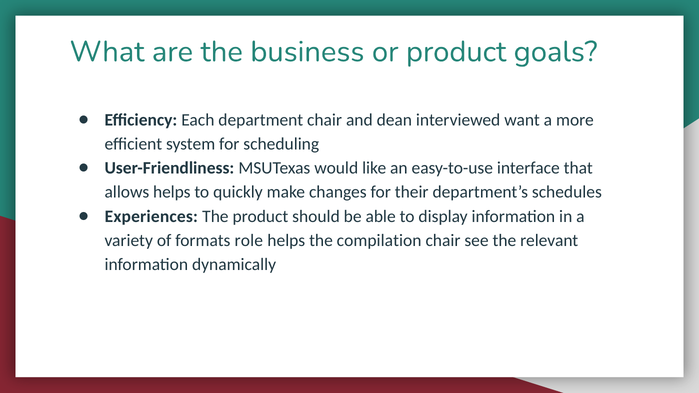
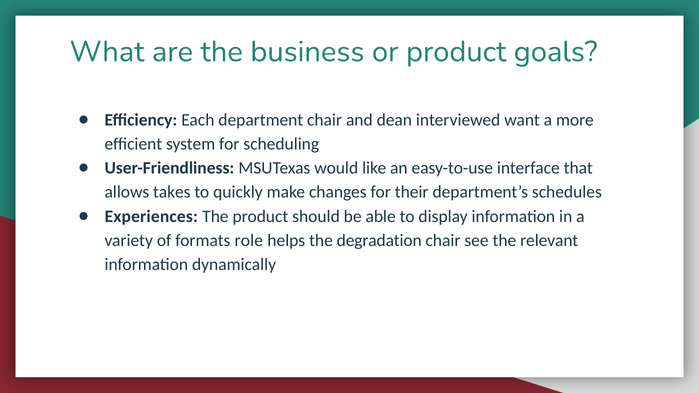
allows helps: helps -> takes
compilation: compilation -> degradation
